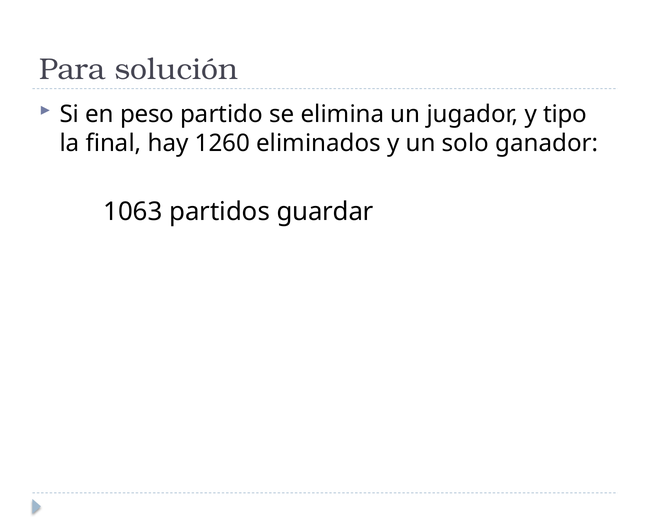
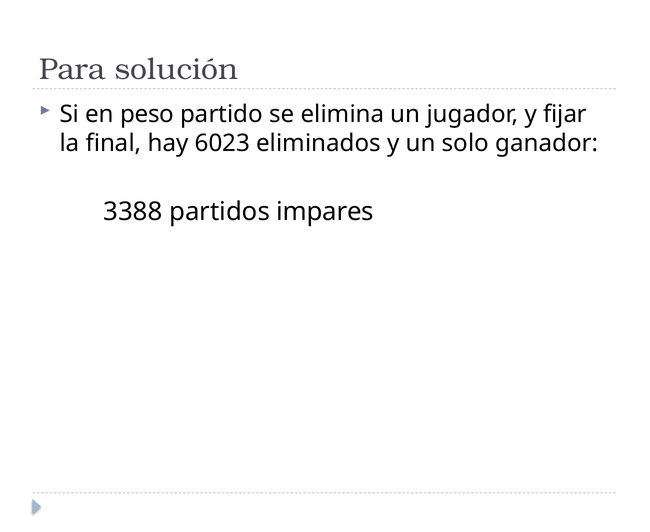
tipo: tipo -> fijar
1260: 1260 -> 6023
1063: 1063 -> 3388
guardar: guardar -> impares
